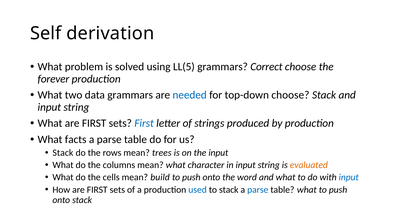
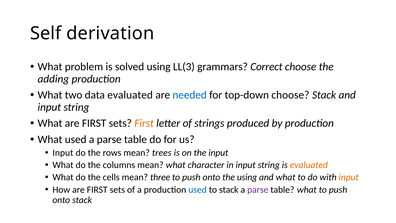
LL(5: LL(5 -> LL(3
forever: forever -> adding
data grammars: grammars -> evaluated
First at (144, 123) colour: blue -> orange
What facts: facts -> used
Stack at (63, 153): Stack -> Input
build: build -> three
the word: word -> using
input at (349, 177) colour: blue -> orange
parse at (258, 189) colour: blue -> purple
